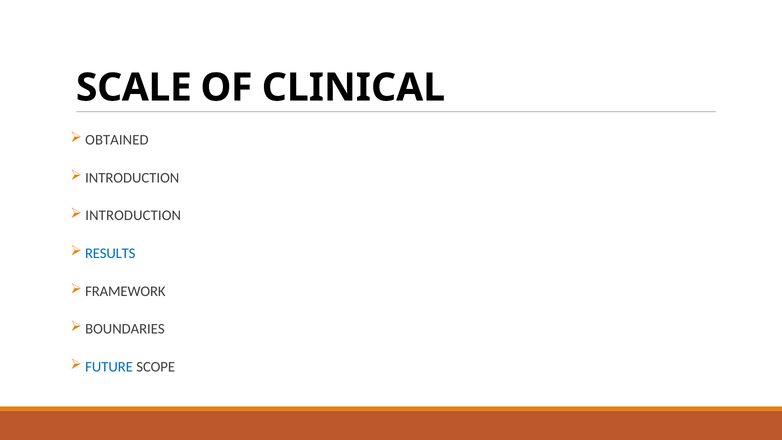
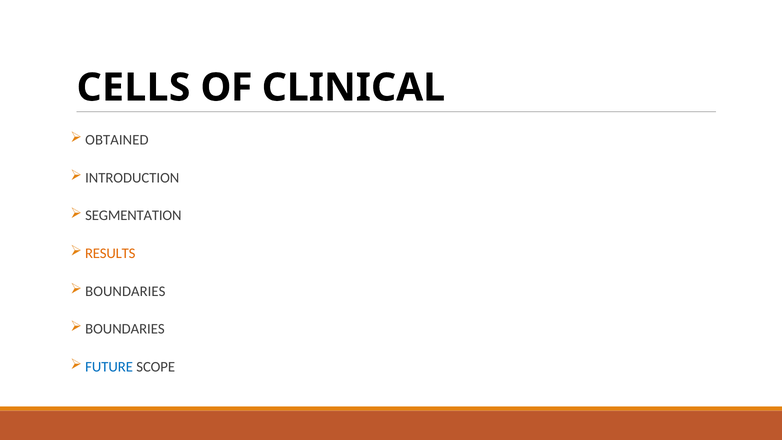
SCALE: SCALE -> CELLS
INTRODUCTION at (133, 216): INTRODUCTION -> SEGMENTATION
RESULTS colour: blue -> orange
FRAMEWORK at (125, 291): FRAMEWORK -> BOUNDARIES
